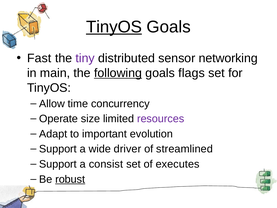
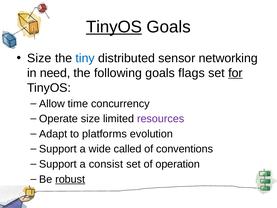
Fast at (39, 58): Fast -> Size
tiny colour: purple -> blue
main: main -> need
following underline: present -> none
for underline: none -> present
important: important -> platforms
driver: driver -> called
streamlined: streamlined -> conventions
executes: executes -> operation
